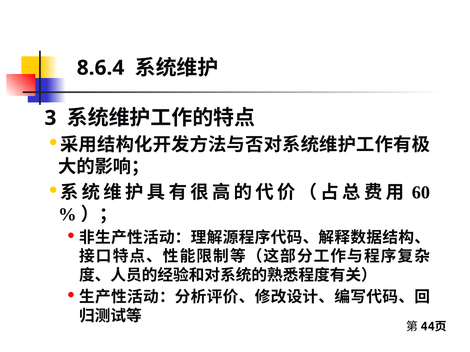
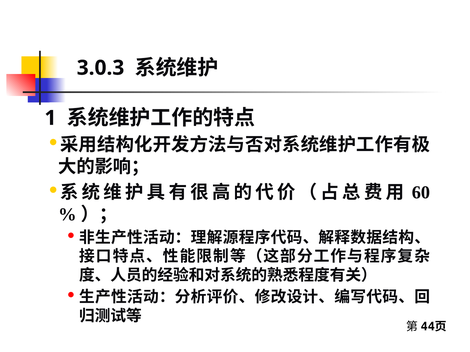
8.6.4: 8.6.4 -> 3.0.3
3: 3 -> 1
